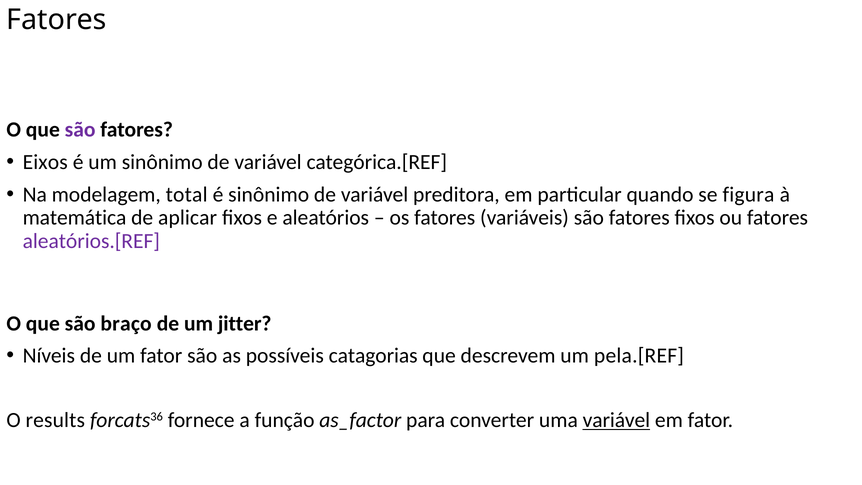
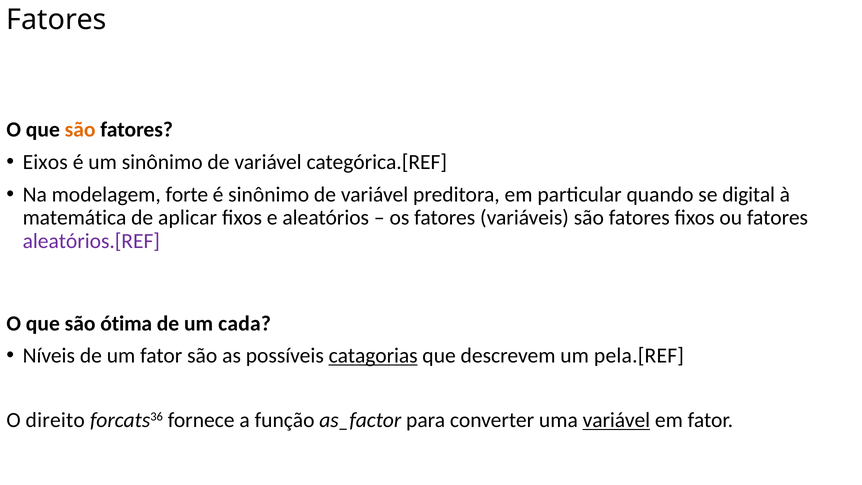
são at (80, 130) colour: purple -> orange
total: total -> forte
figura: figura -> digital
braço: braço -> ótima
jitter: jitter -> cada
catagorias underline: none -> present
results: results -> direito
